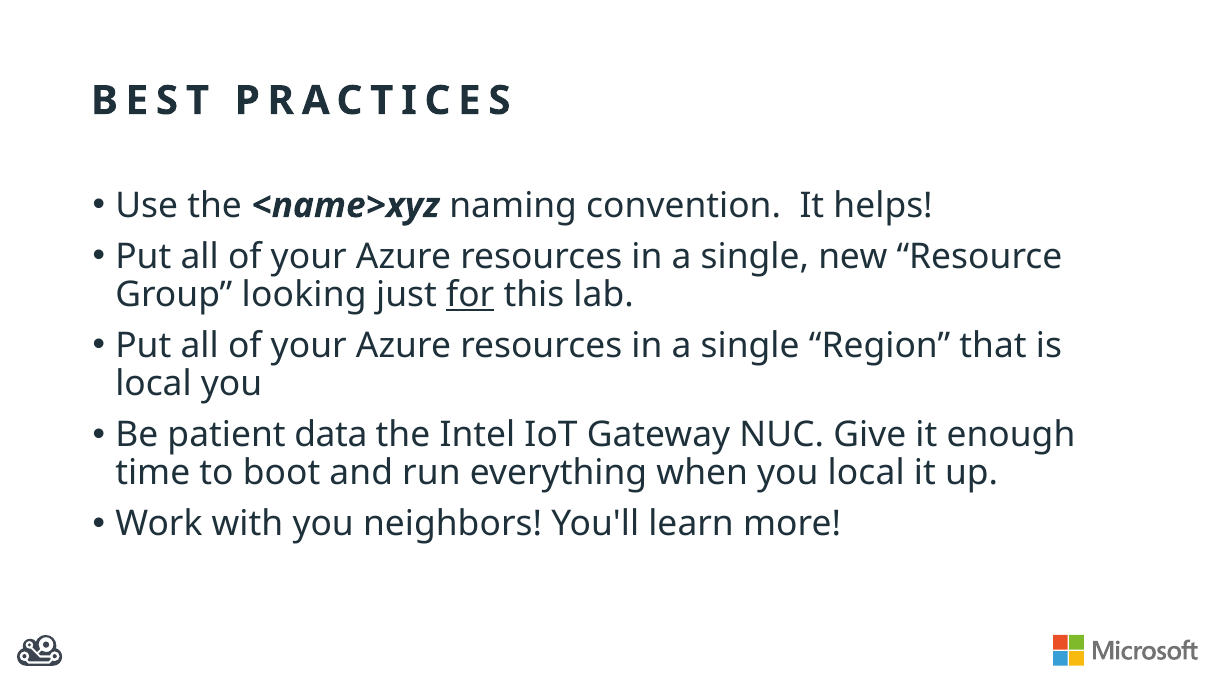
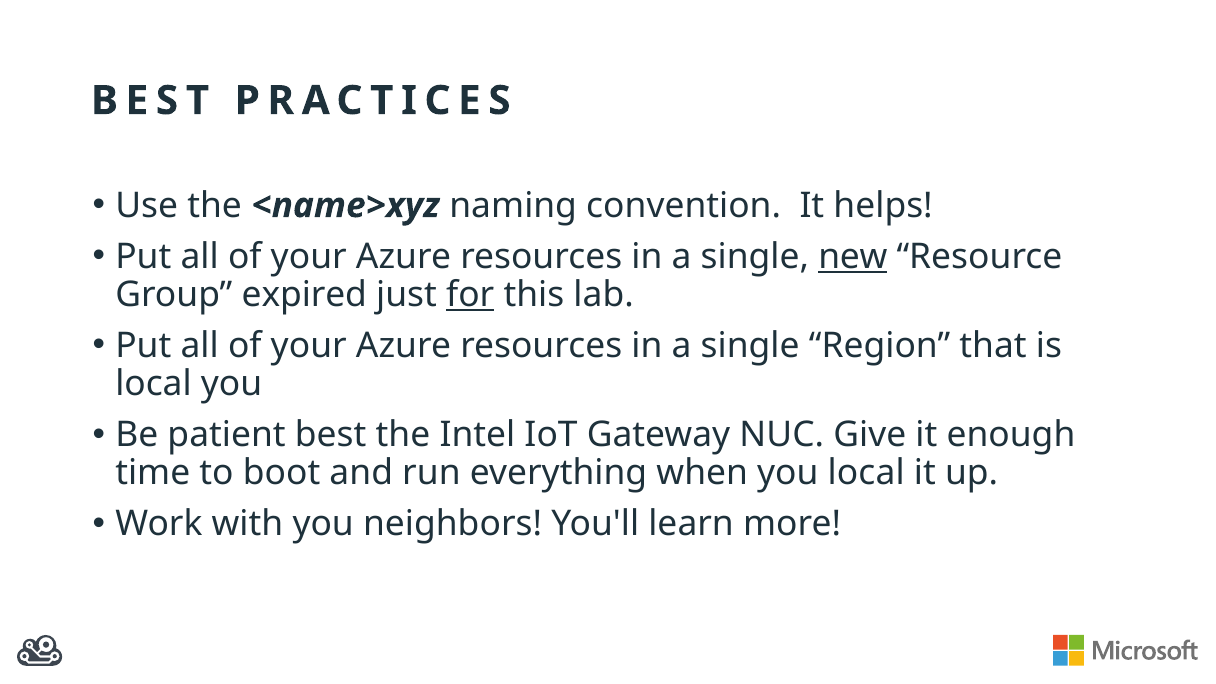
new underline: none -> present
looking: looking -> expired
patient data: data -> best
